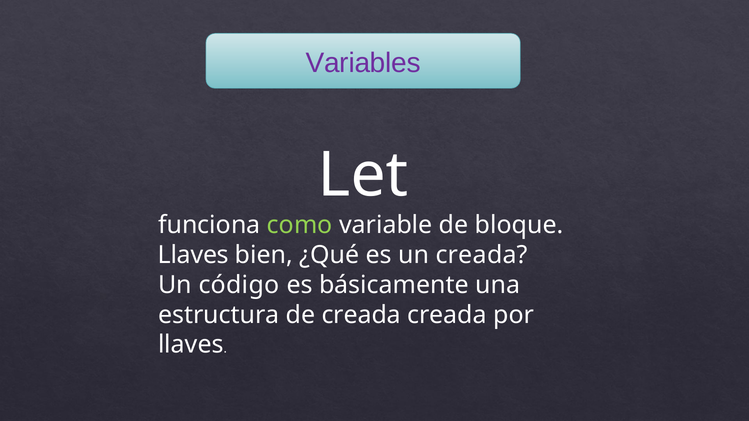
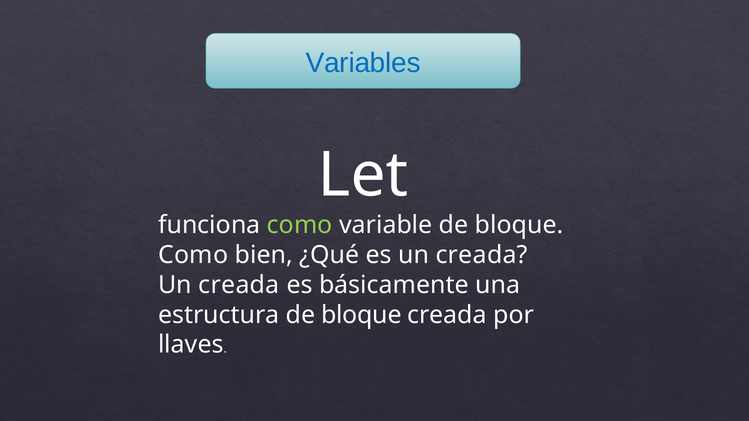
Variables colour: purple -> blue
Llaves at (193, 255): Llaves -> Como
código at (239, 285): código -> creada
estructura de creada: creada -> bloque
